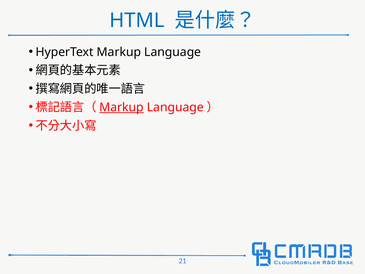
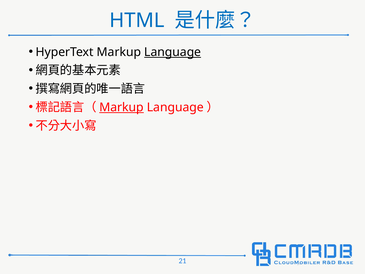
Language at (173, 52) underline: none -> present
